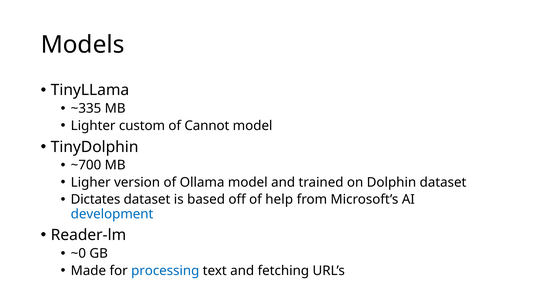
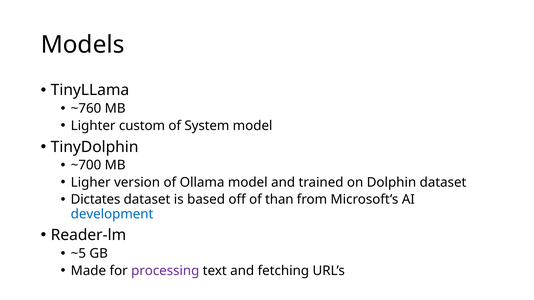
~335: ~335 -> ~760
Cannot: Cannot -> System
help: help -> than
~0: ~0 -> ~5
processing colour: blue -> purple
